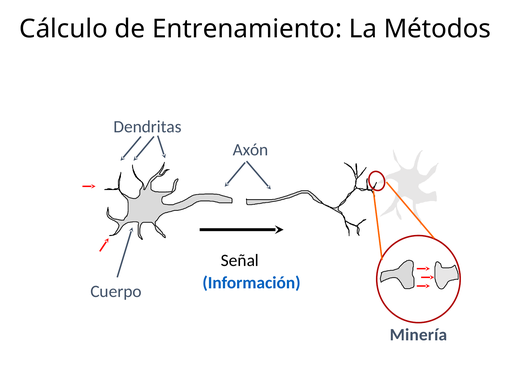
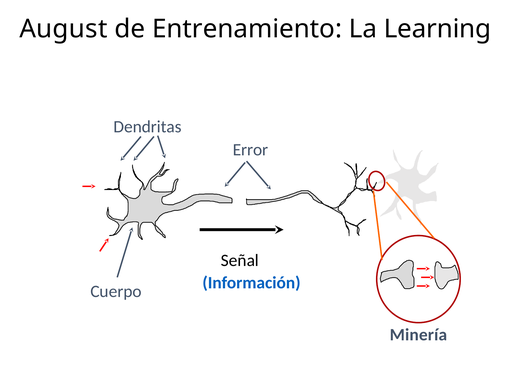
Cálculo: Cálculo -> August
Métodos: Métodos -> Learning
Axón: Axón -> Error
